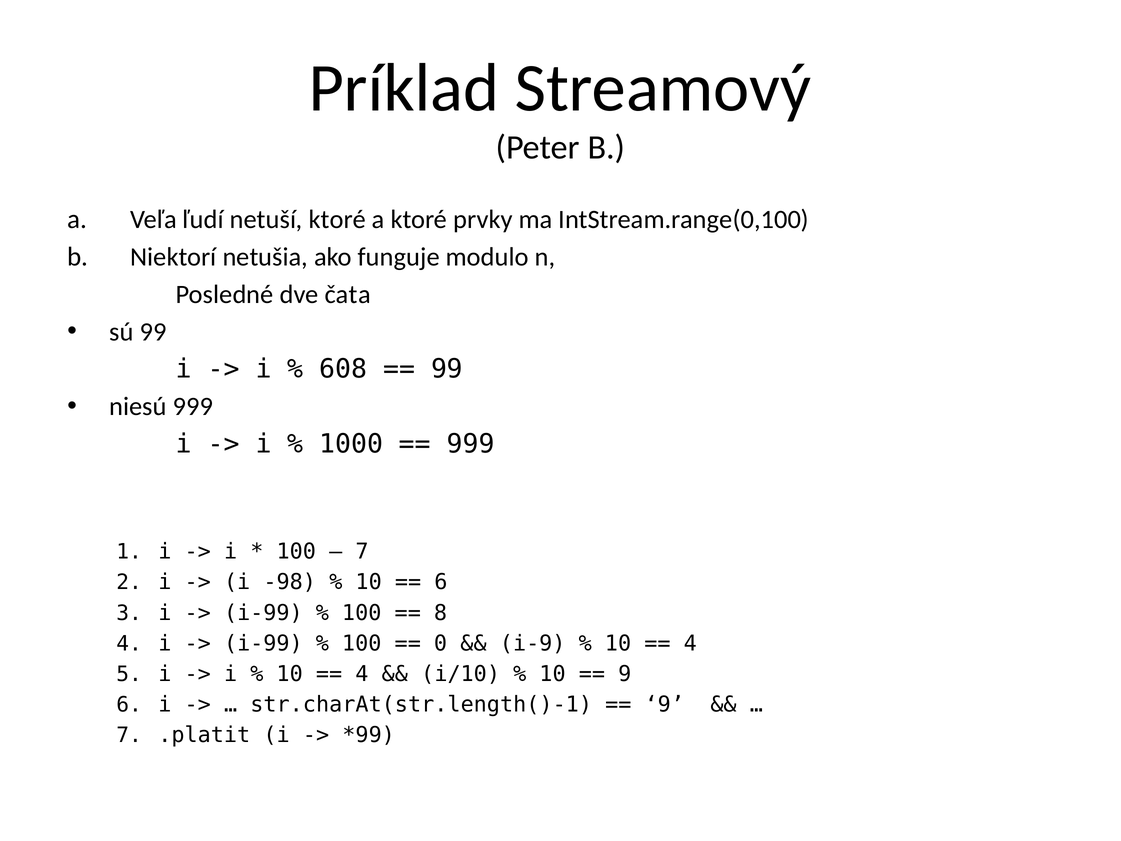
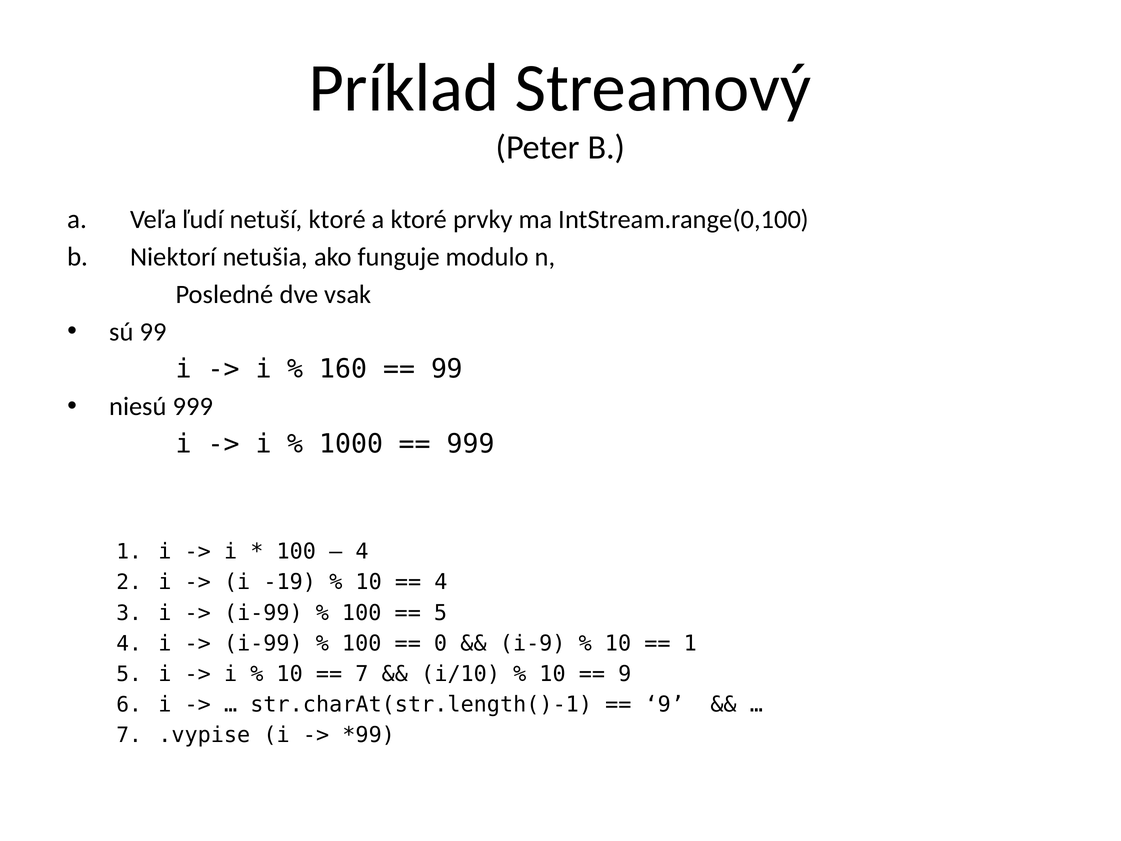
čata: čata -> vsak
608: 608 -> 160
7 at (362, 552): 7 -> 4
-98: -98 -> -19
6 at (441, 582): 6 -> 4
8 at (441, 613): 8 -> 5
4 at (690, 643): 4 -> 1
4 at (362, 674): 4 -> 7
.platit: .platit -> .vypise
